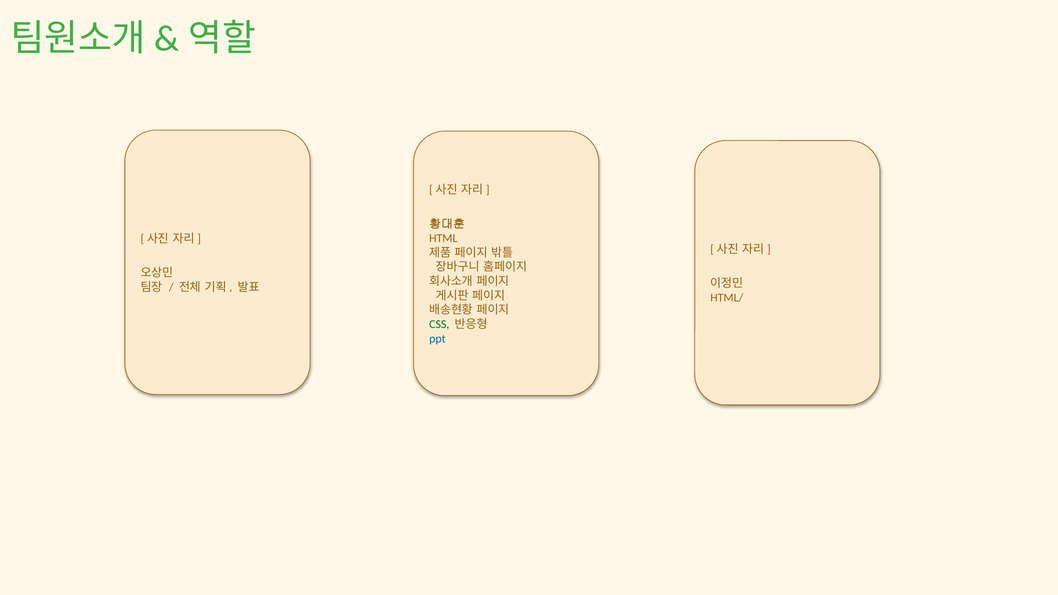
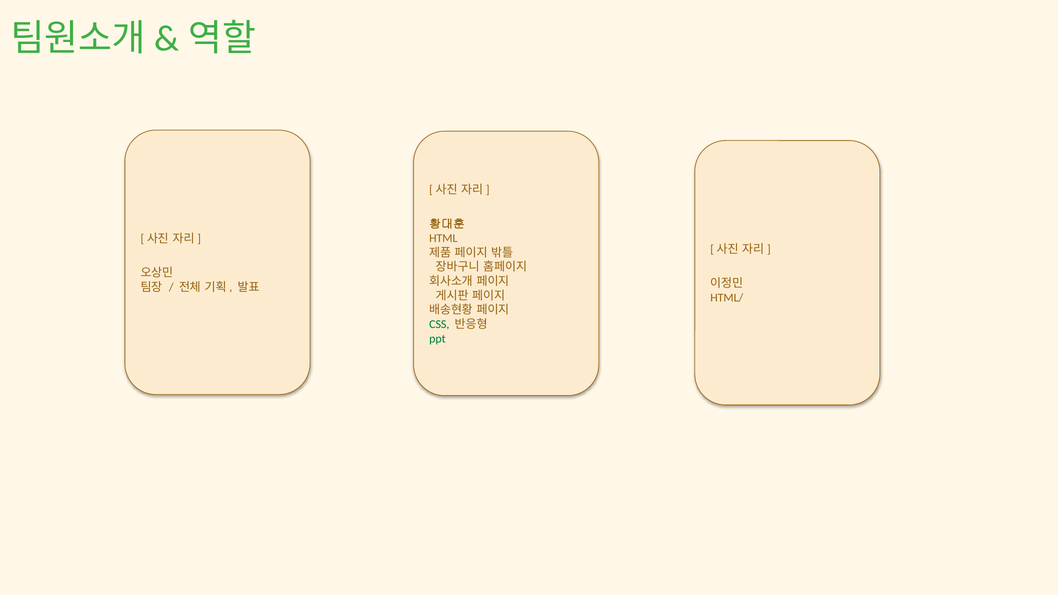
ppt colour: blue -> green
